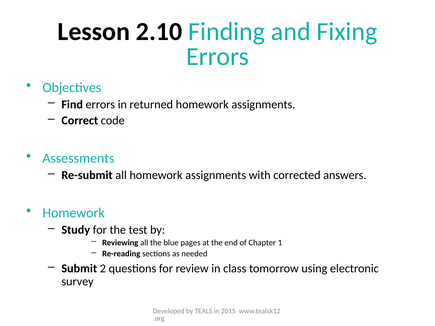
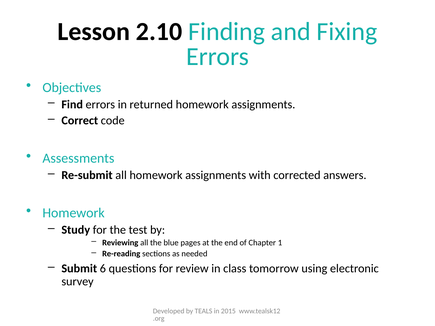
2: 2 -> 6
